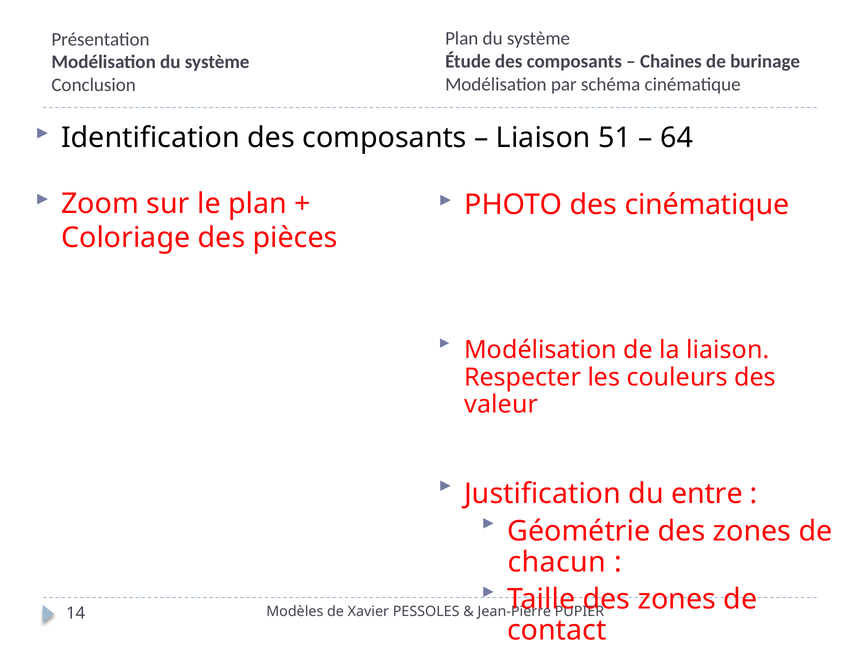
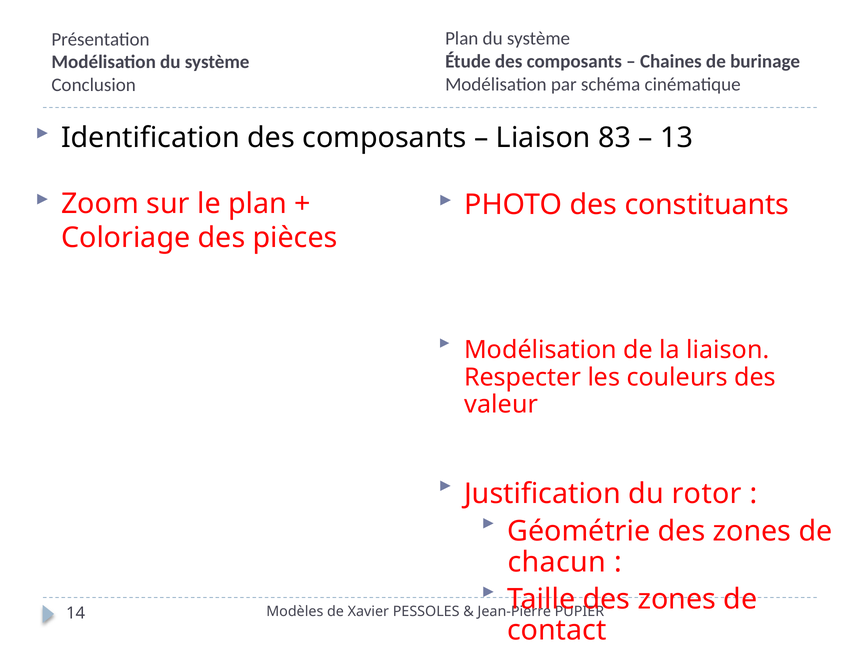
51: 51 -> 83
64: 64 -> 13
des cinématique: cinématique -> constituants
entre: entre -> rotor
